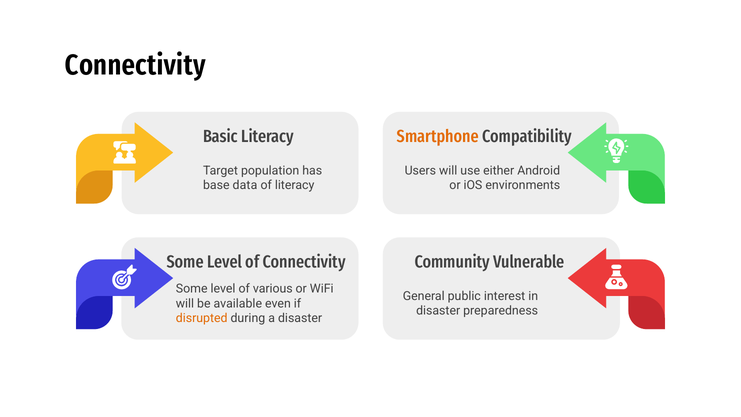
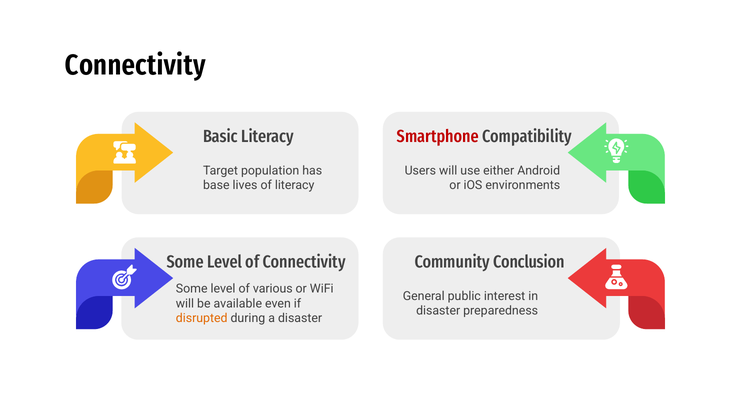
Smartphone colour: orange -> red
data: data -> lives
Vulnerable: Vulnerable -> Conclusion
